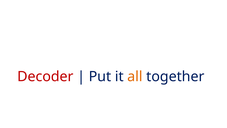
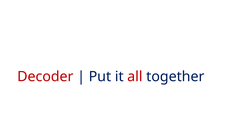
all colour: orange -> red
